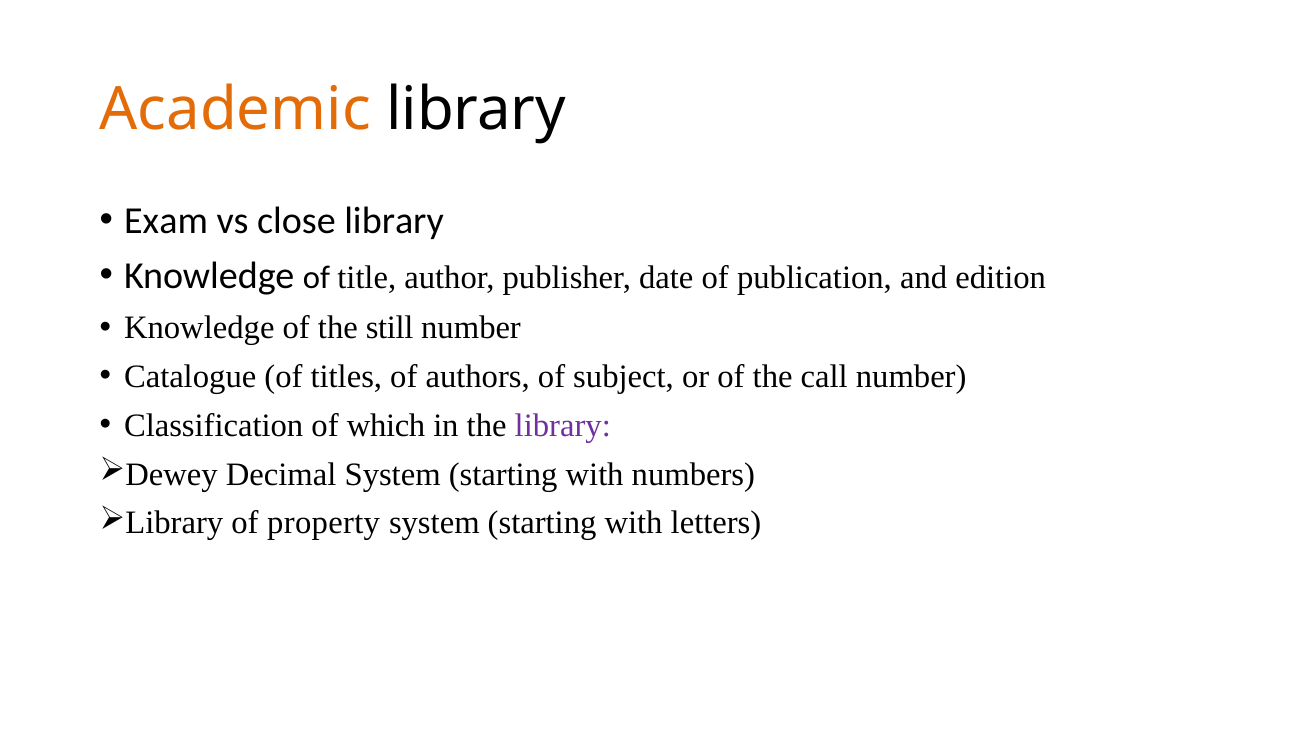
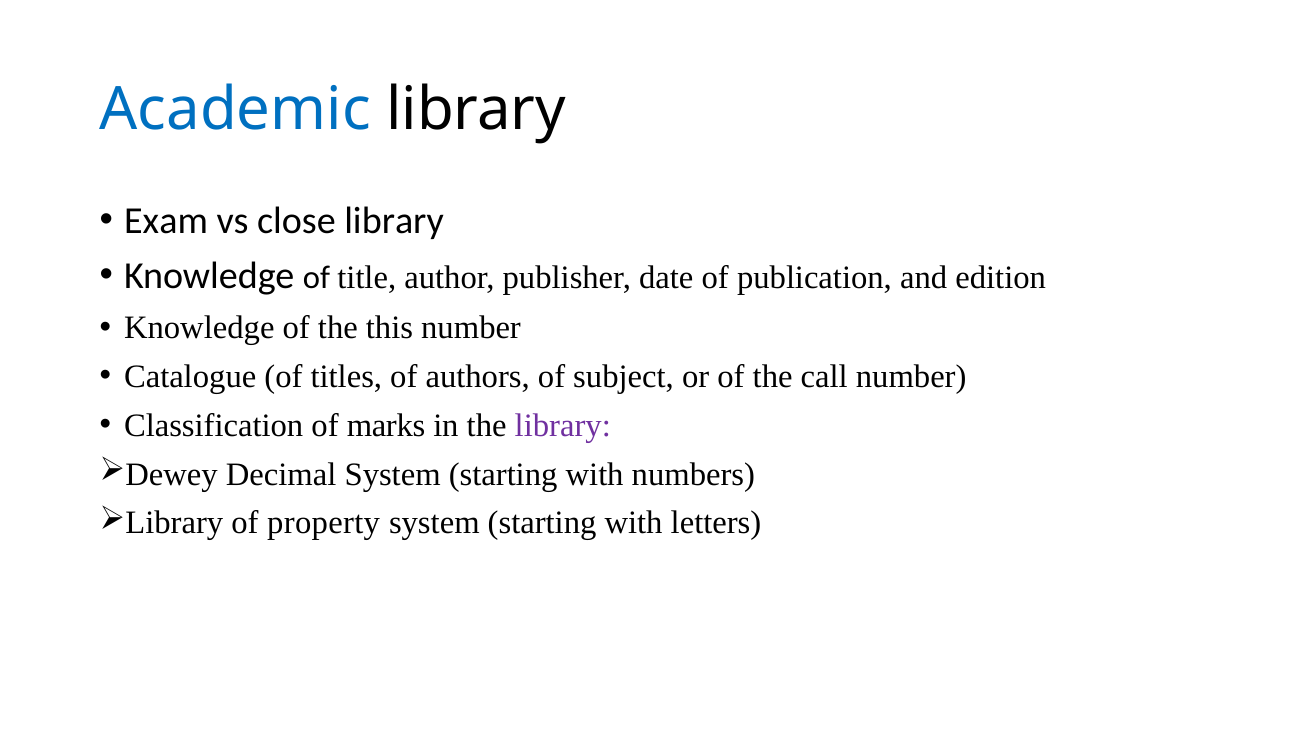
Academic colour: orange -> blue
still: still -> this
which: which -> marks
